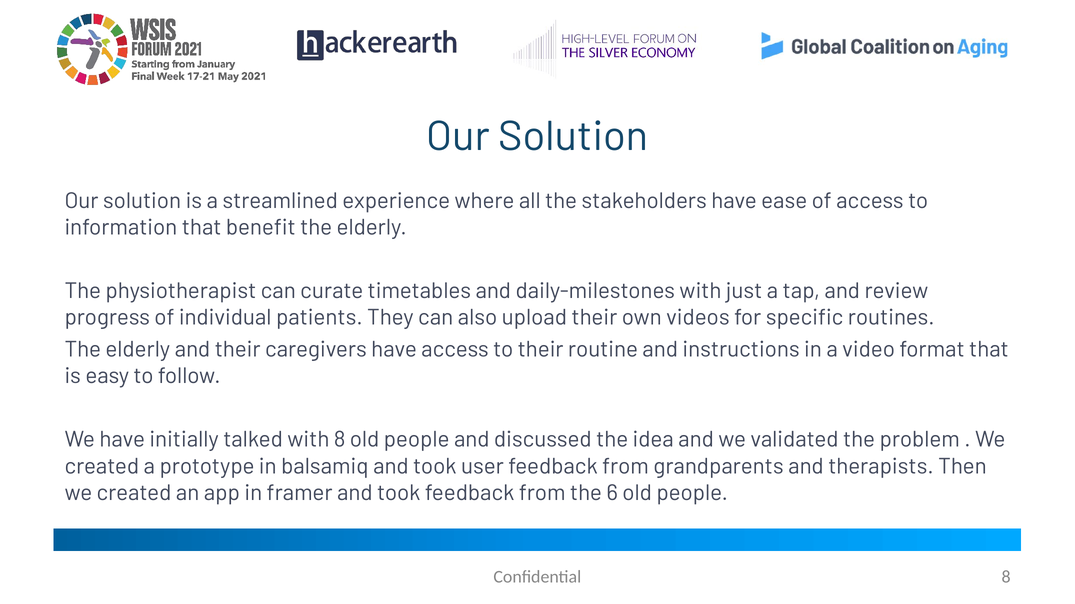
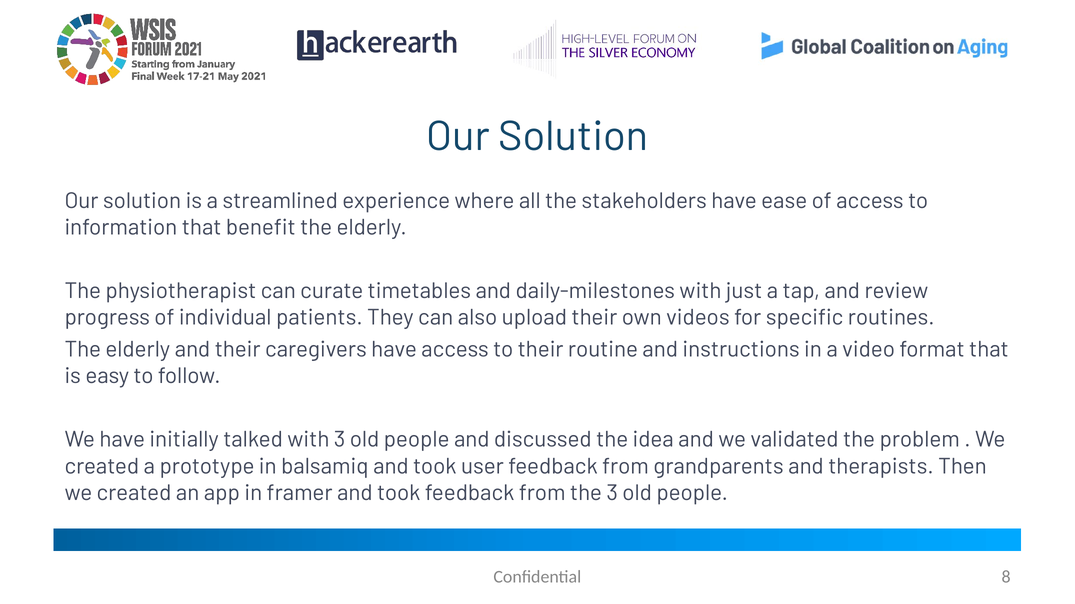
with 8: 8 -> 3
the 6: 6 -> 3
